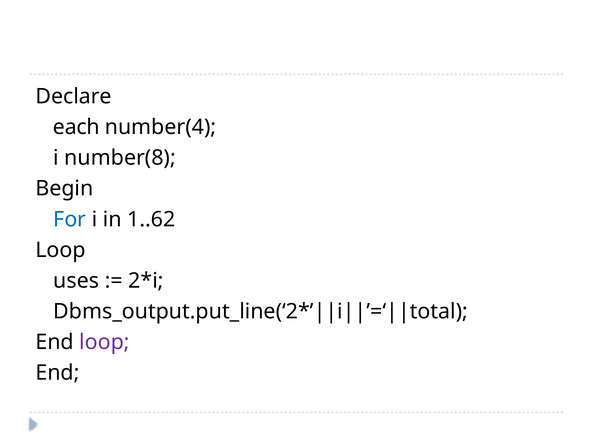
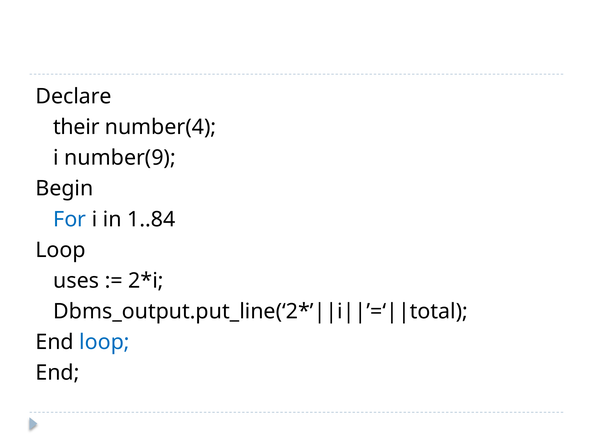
each: each -> their
number(8: number(8 -> number(9
1..62: 1..62 -> 1..84
loop at (105, 342) colour: purple -> blue
